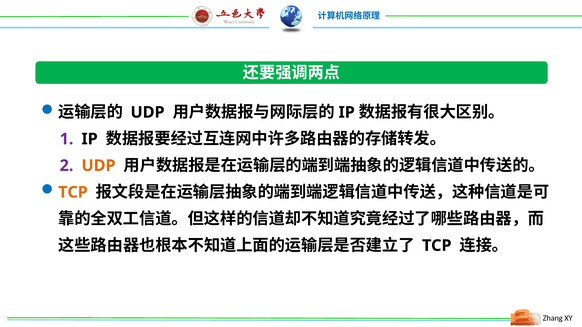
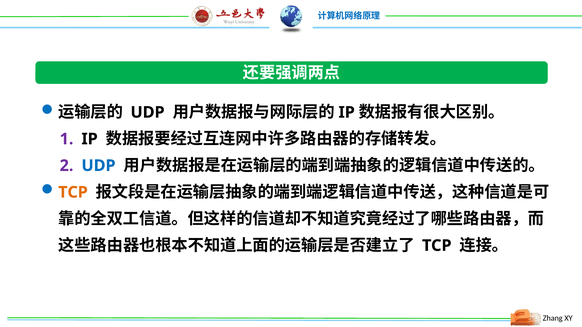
UDP at (99, 166) colour: orange -> blue
